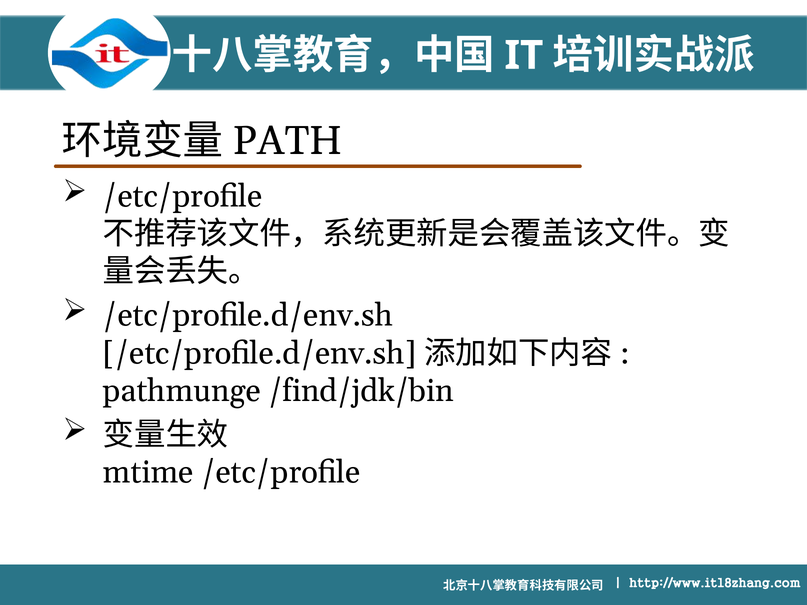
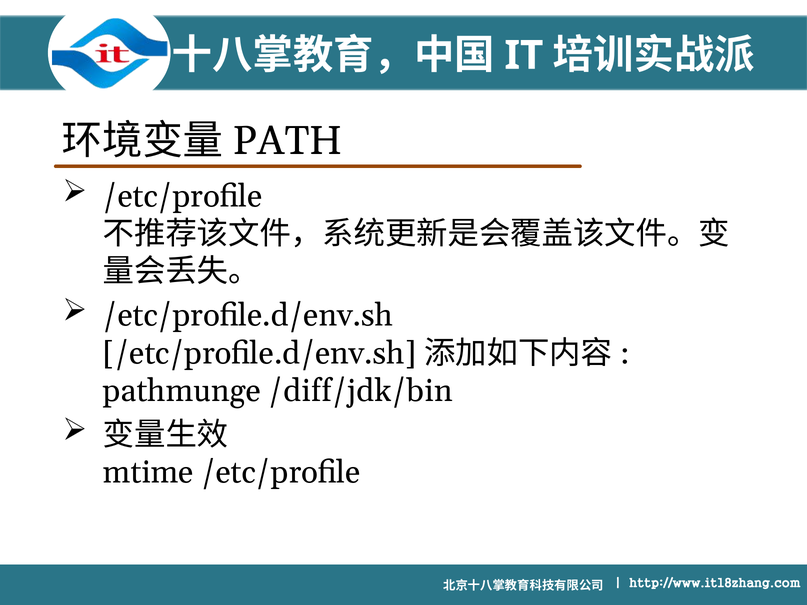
/find/jdk/bin: /find/jdk/bin -> /diff/jdk/bin
